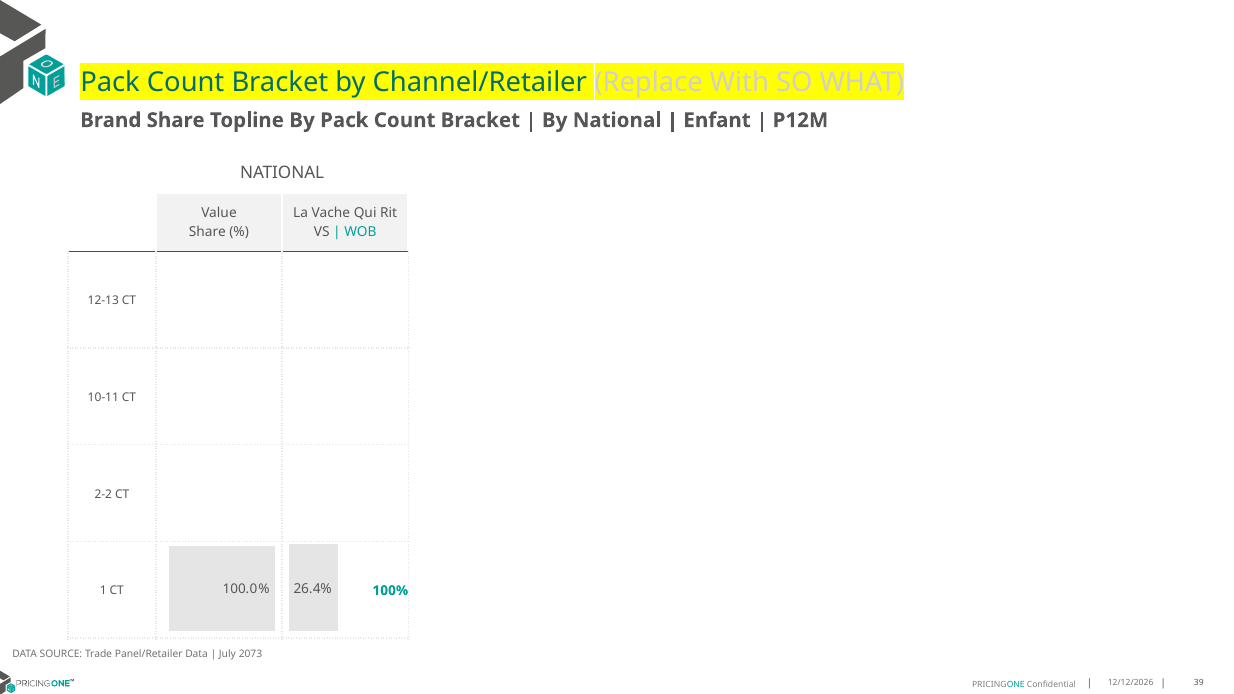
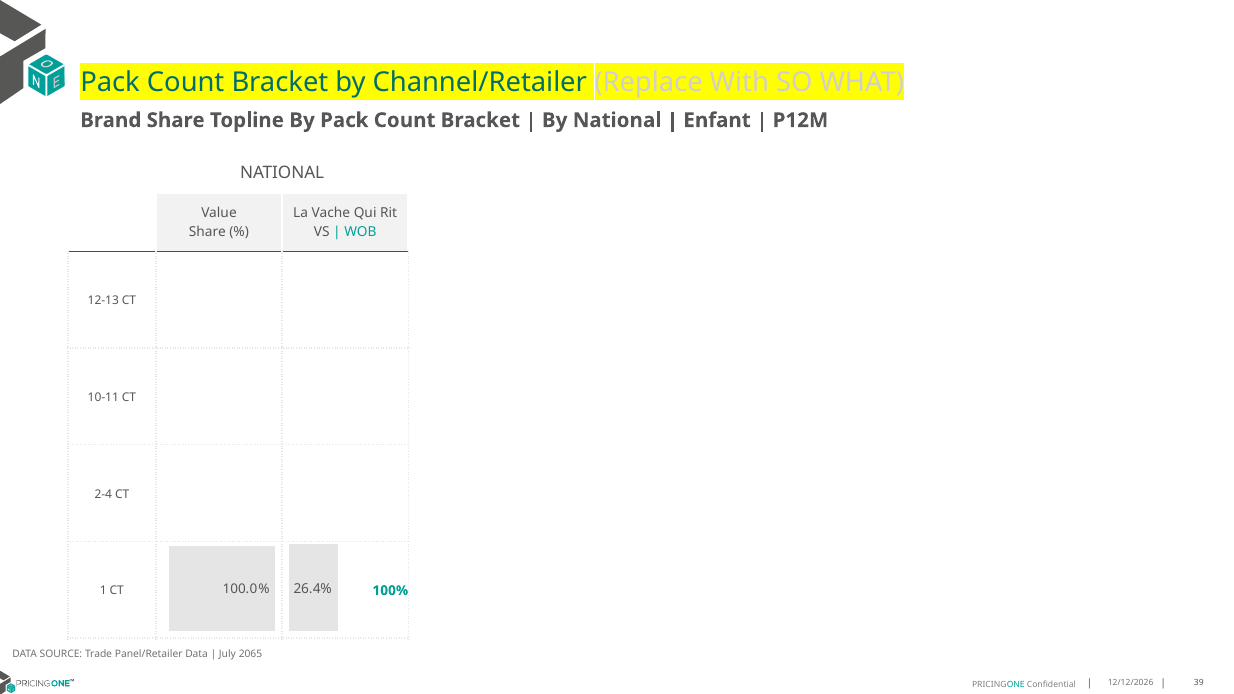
2-2: 2-2 -> 2-4
2073: 2073 -> 2065
